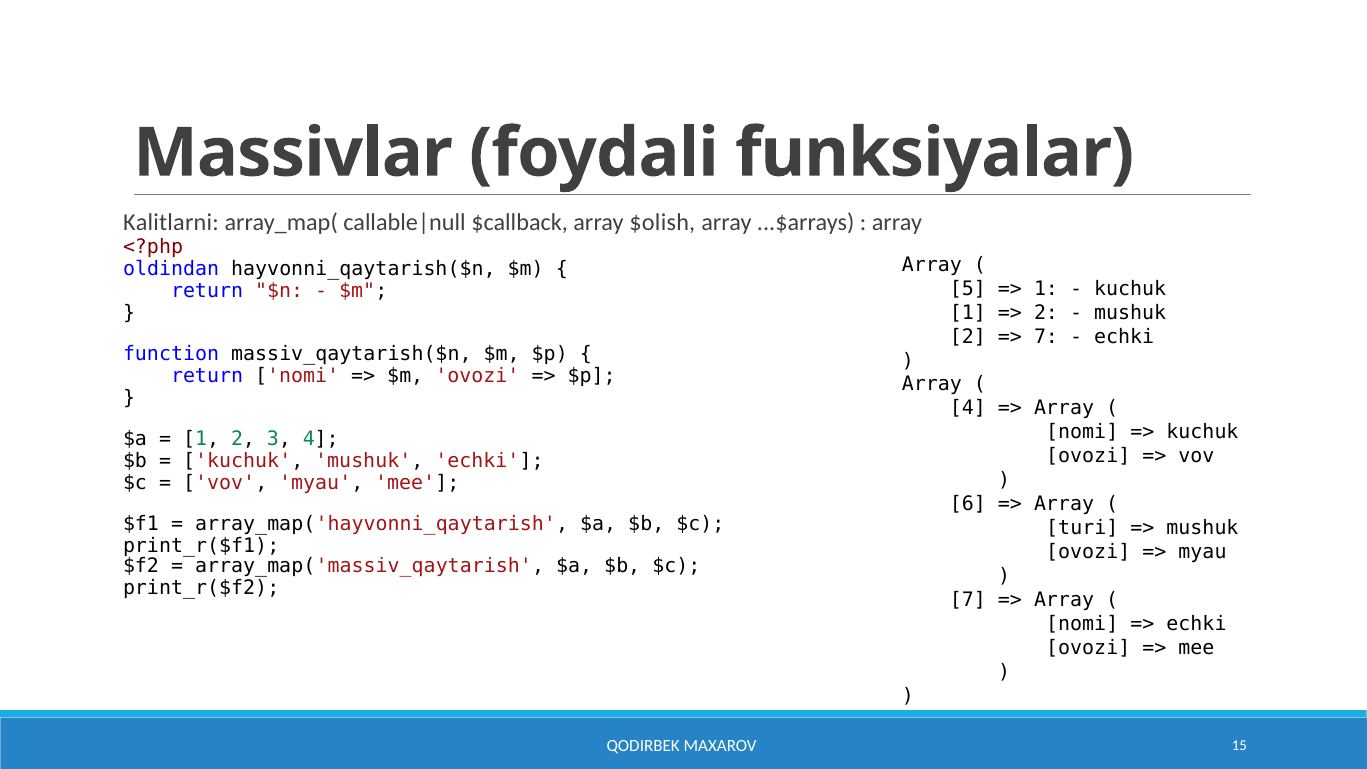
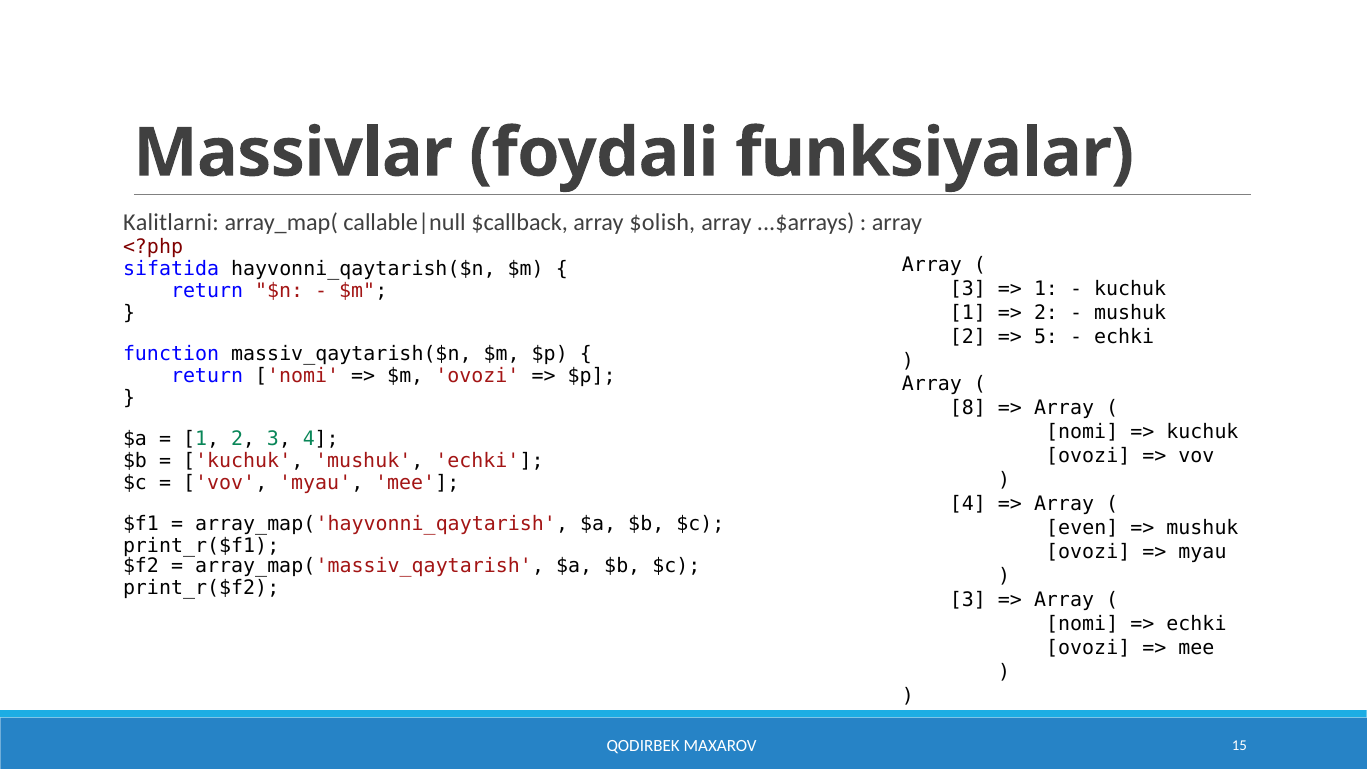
oldindan: oldindan -> sifatida
5 at (968, 289): 5 -> 3
7 at (1046, 337): 7 -> 5
4 at (968, 408): 4 -> 8
6 at (968, 504): 6 -> 4
turi: turi -> even
7 at (968, 600): 7 -> 3
